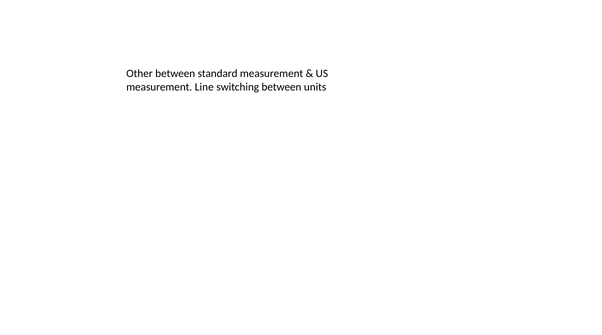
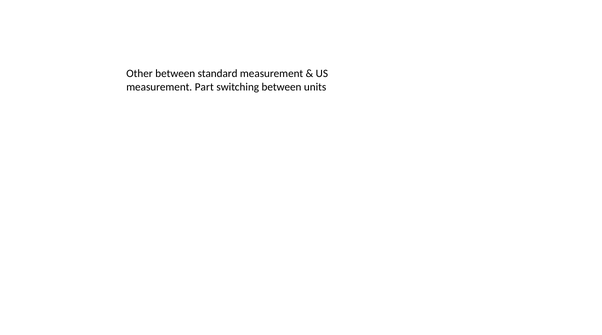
Line: Line -> Part
